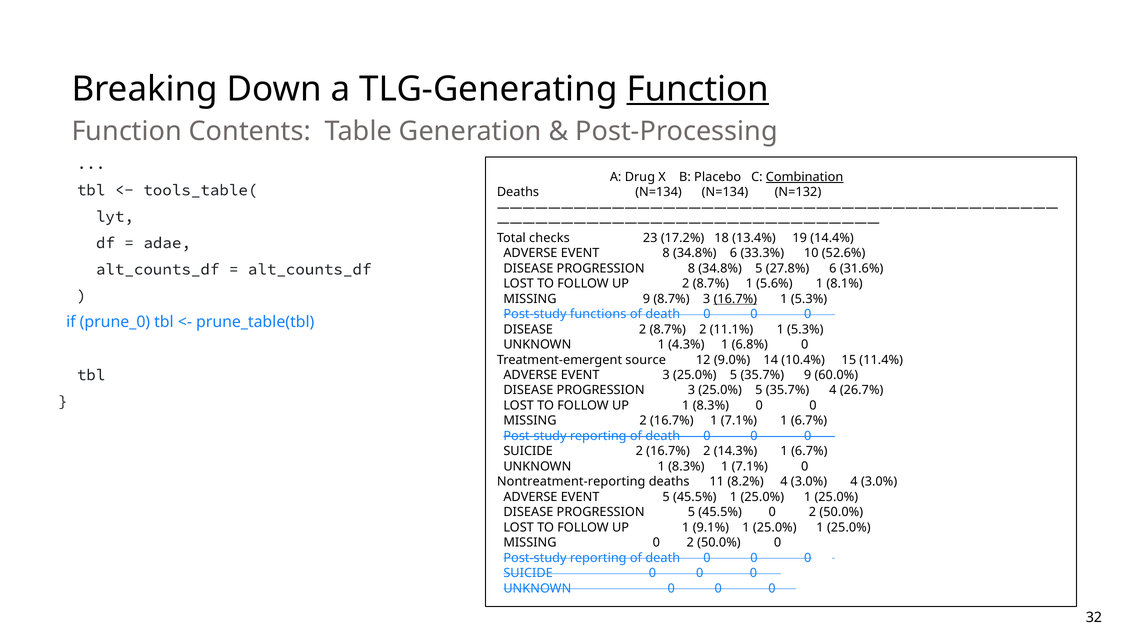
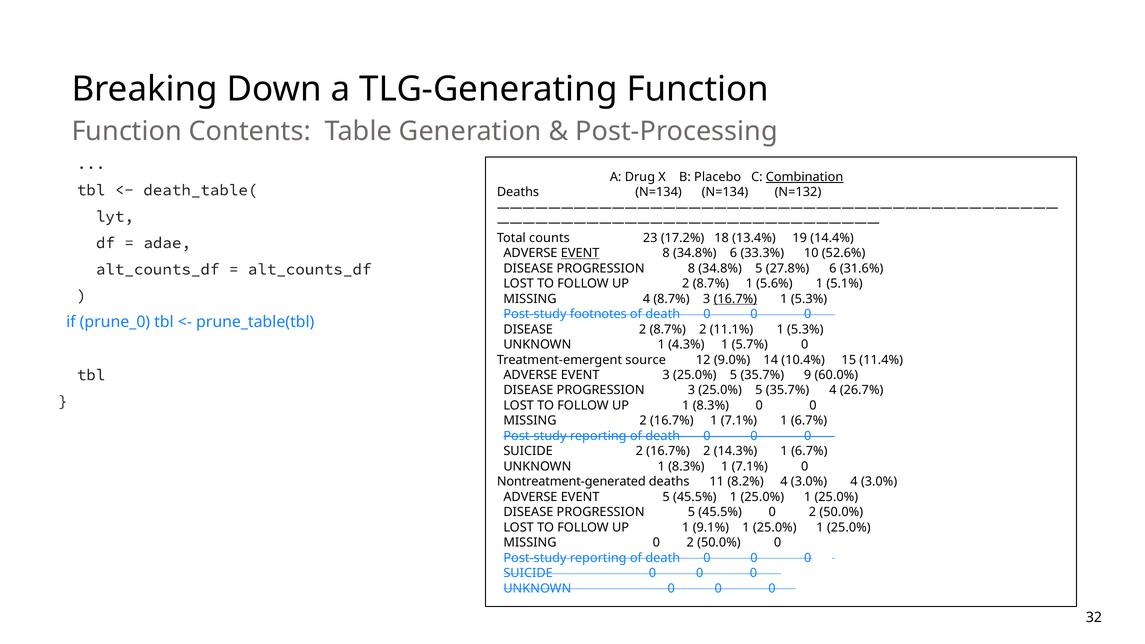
Function at (698, 89) underline: present -> none
tools_table(: tools_table( -> death_table(
checks: checks -> counts
EVENT at (580, 253) underline: none -> present
8.1%: 8.1% -> 5.1%
MISSING 9: 9 -> 4
functions: functions -> footnotes
6.8%: 6.8% -> 5.7%
Nontreatment-reporting: Nontreatment-reporting -> Nontreatment-generated
